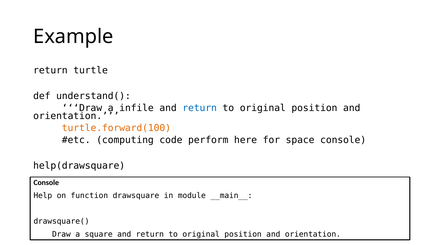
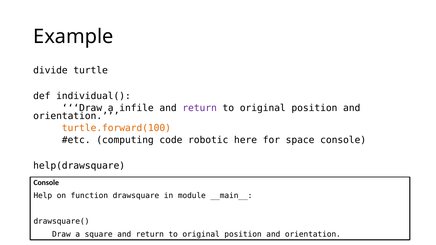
return at (50, 70): return -> divide
understand(: understand( -> individual(
return at (200, 108) colour: blue -> purple
perform: perform -> robotic
